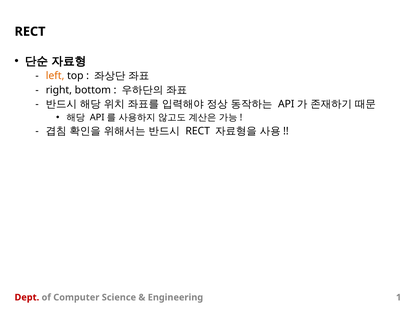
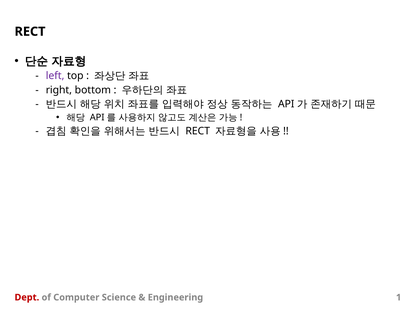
left colour: orange -> purple
